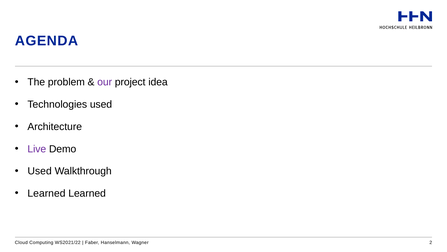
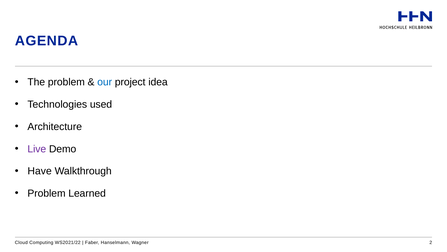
our colour: purple -> blue
Used at (40, 171): Used -> Have
Learned at (46, 193): Learned -> Problem
